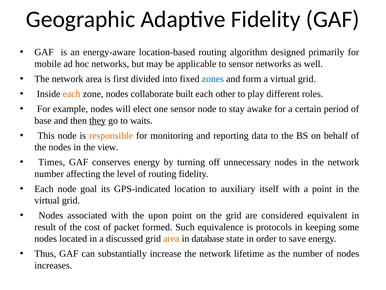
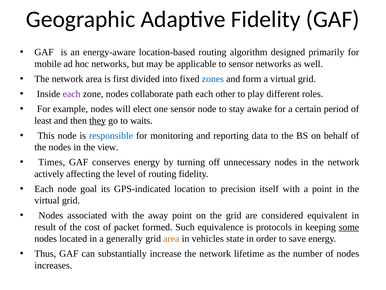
each at (72, 94) colour: orange -> purple
built: built -> path
base: base -> least
responsible colour: orange -> blue
number at (49, 174): number -> actively
auxiliary: auxiliary -> precision
upon: upon -> away
some underline: none -> present
discussed: discussed -> generally
database: database -> vehicles
